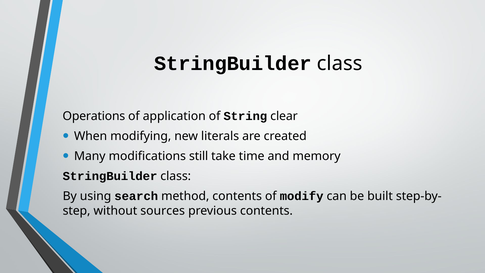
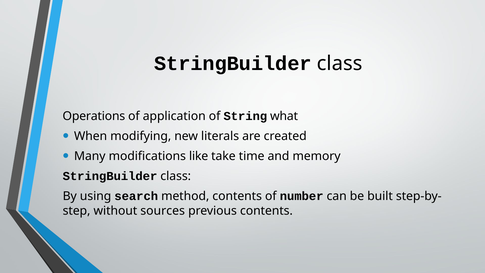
clear: clear -> what
still: still -> like
modify: modify -> number
